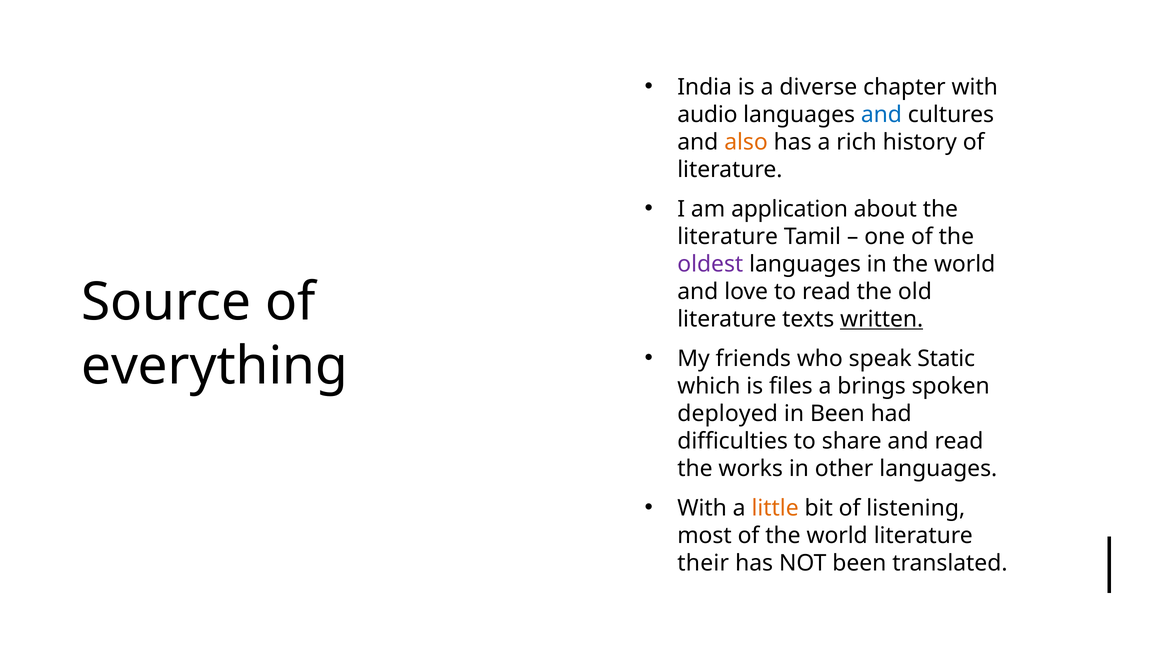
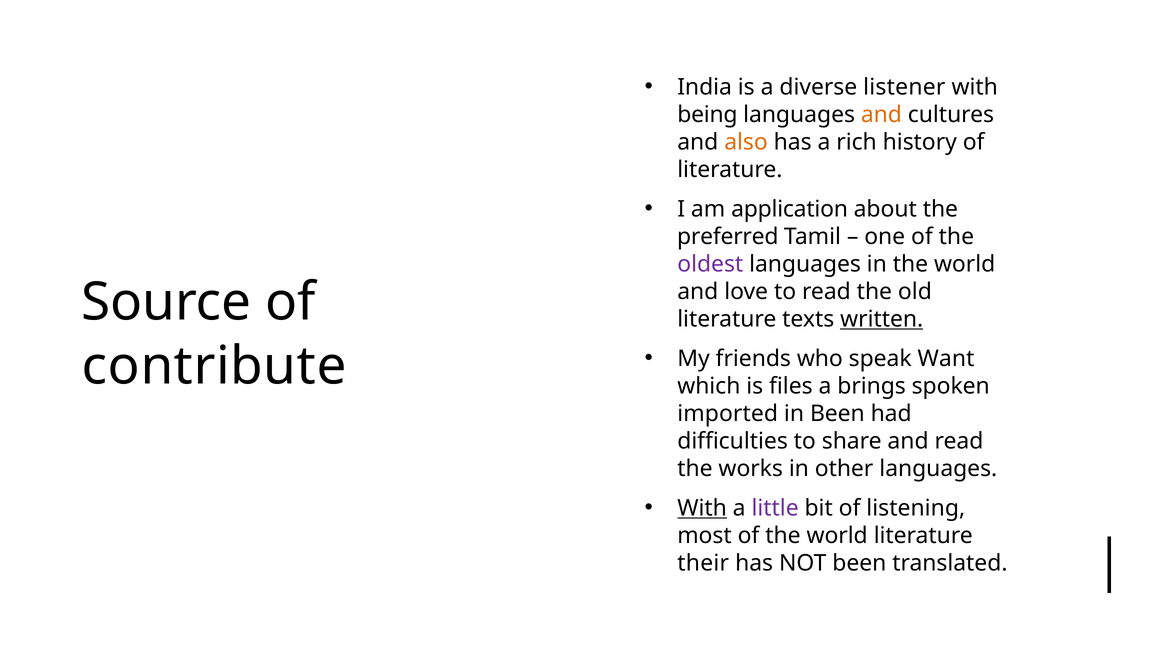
chapter: chapter -> listener
audio: audio -> being
and at (881, 115) colour: blue -> orange
literature at (728, 237): literature -> preferred
Static: Static -> Want
everything: everything -> contribute
deployed: deployed -> imported
With at (702, 508) underline: none -> present
little colour: orange -> purple
